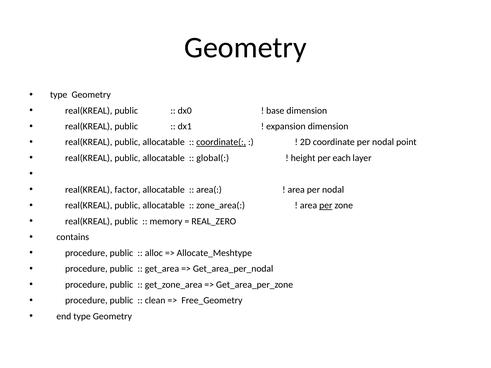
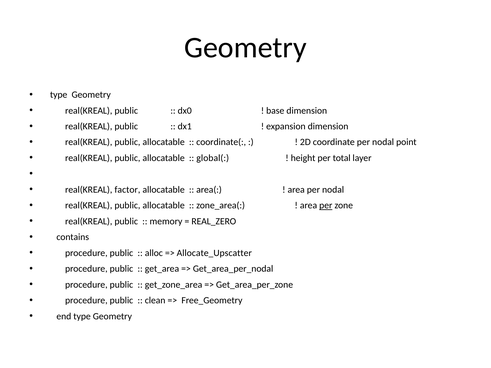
coordinate( underline: present -> none
each: each -> total
Allocate_Meshtype: Allocate_Meshtype -> Allocate_Upscatter
